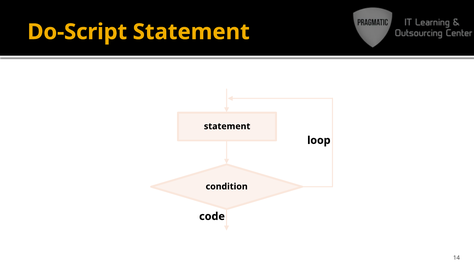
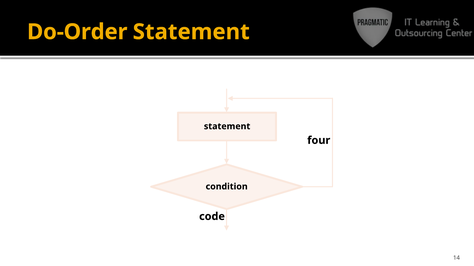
Do-Script: Do-Script -> Do-Order
loop: loop -> four
